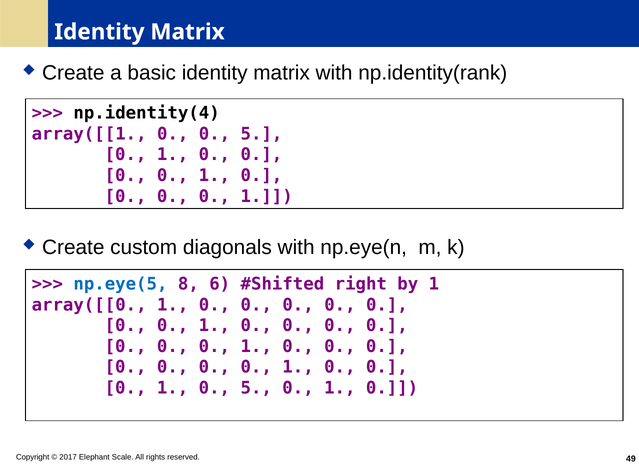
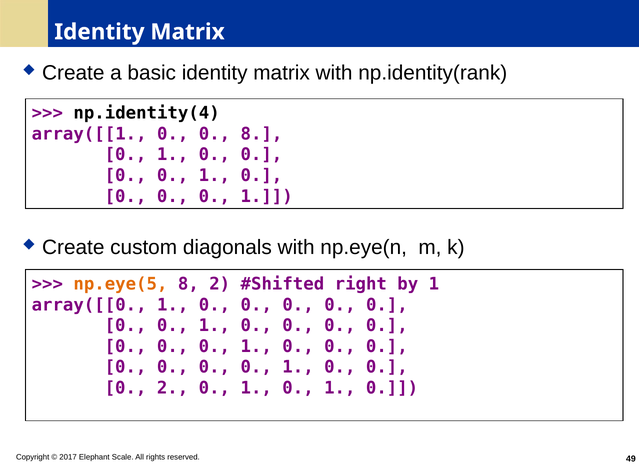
0 0 5: 5 -> 8
np.eye(5 colour: blue -> orange
8 6: 6 -> 2
1 at (173, 388): 1 -> 2
5 at (256, 388): 5 -> 1
